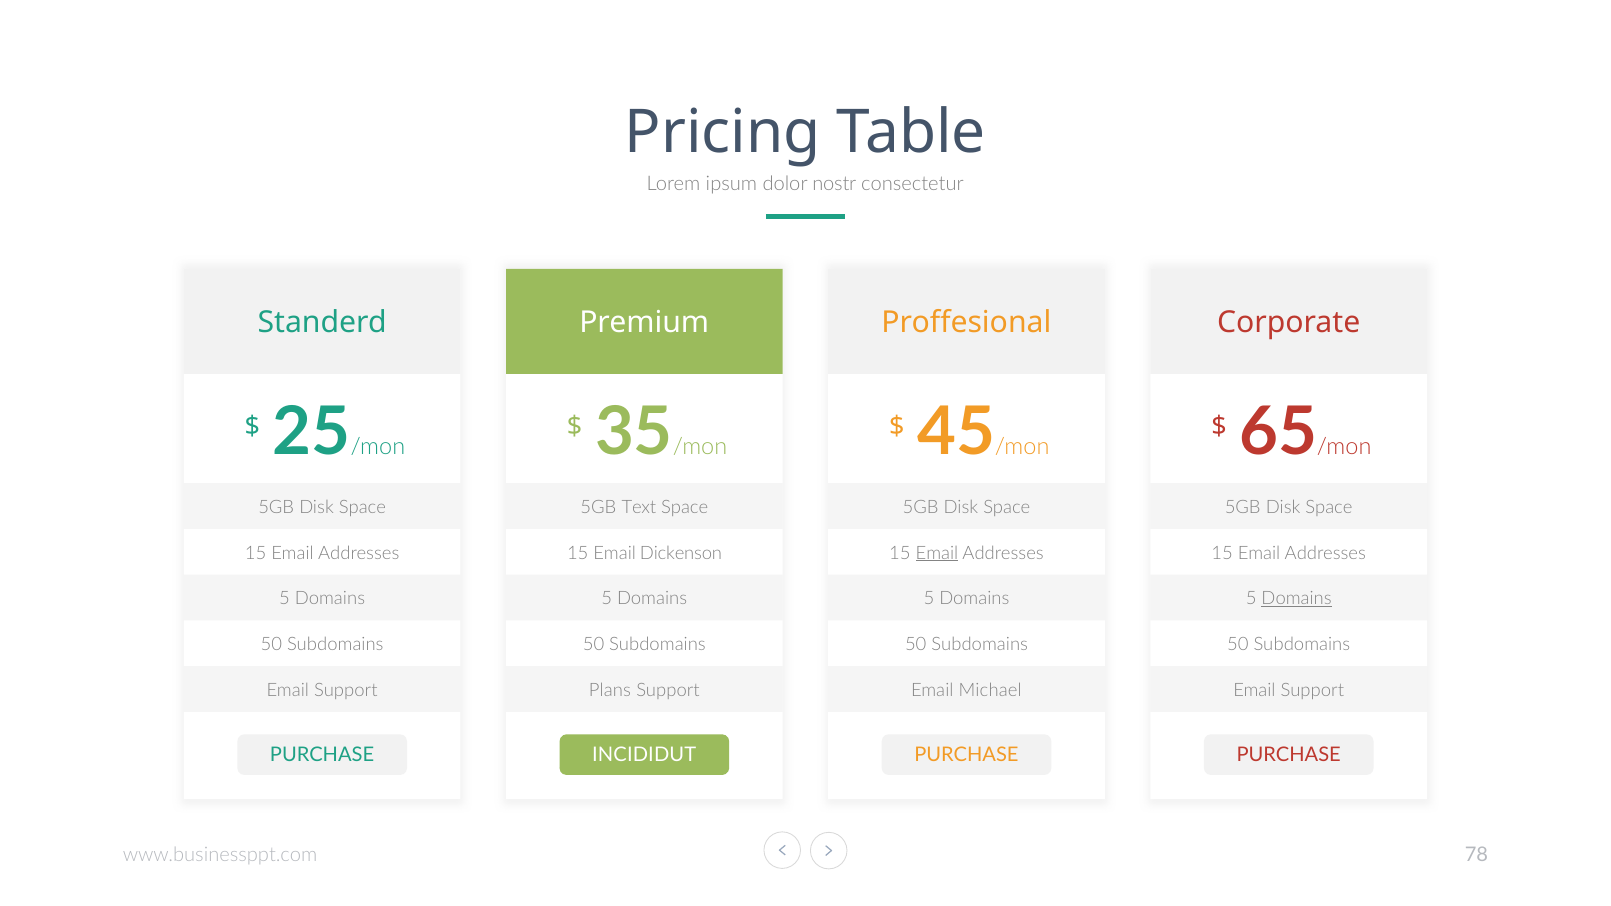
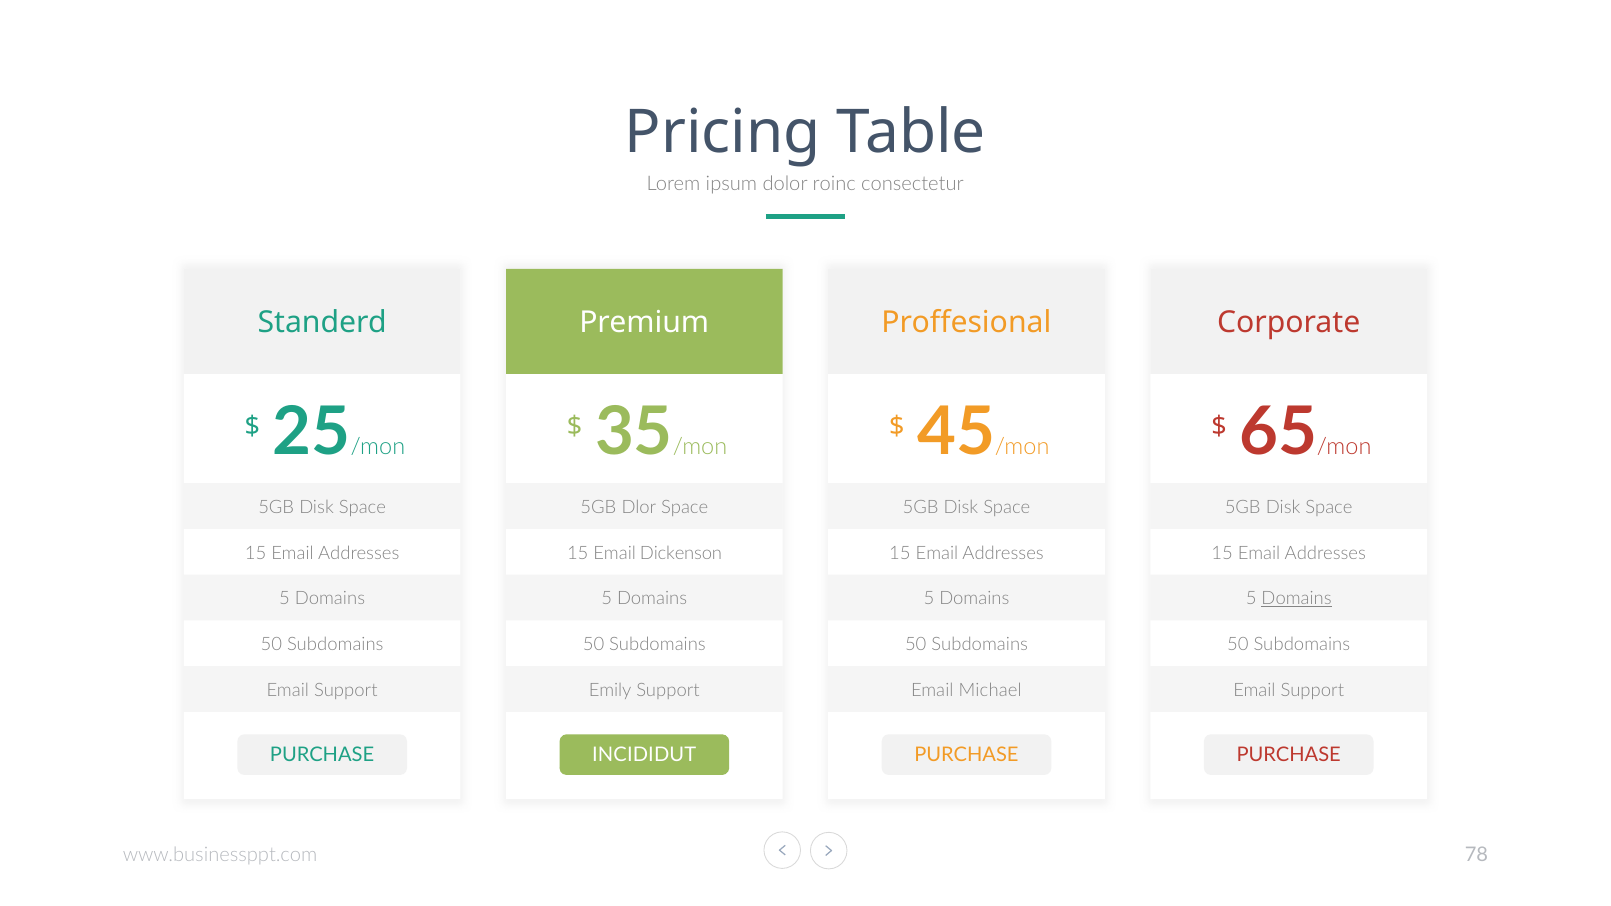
nostr: nostr -> roinc
Text: Text -> Dlor
Email at (937, 553) underline: present -> none
Plans: Plans -> Emily
